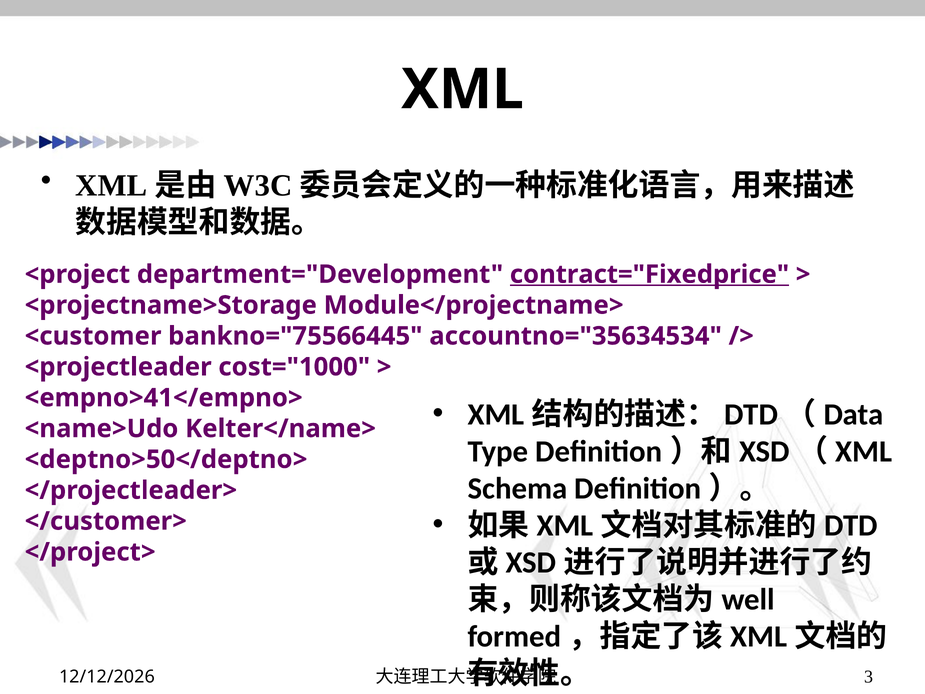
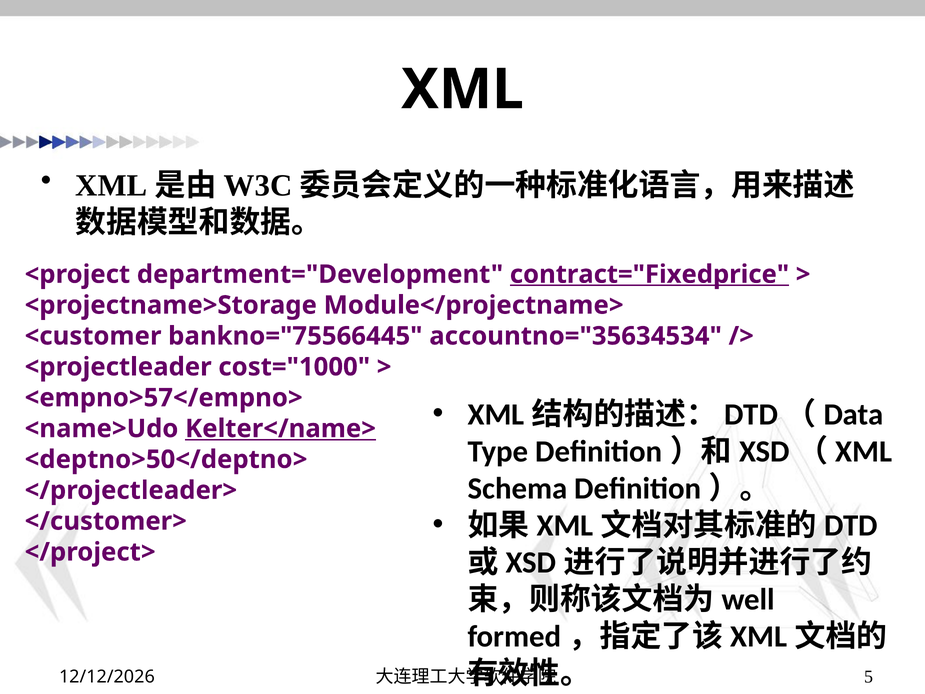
<empno>41</empno>: <empno>41</empno> -> <empno>57</empno>
Kelter</name> underline: none -> present
3: 3 -> 5
